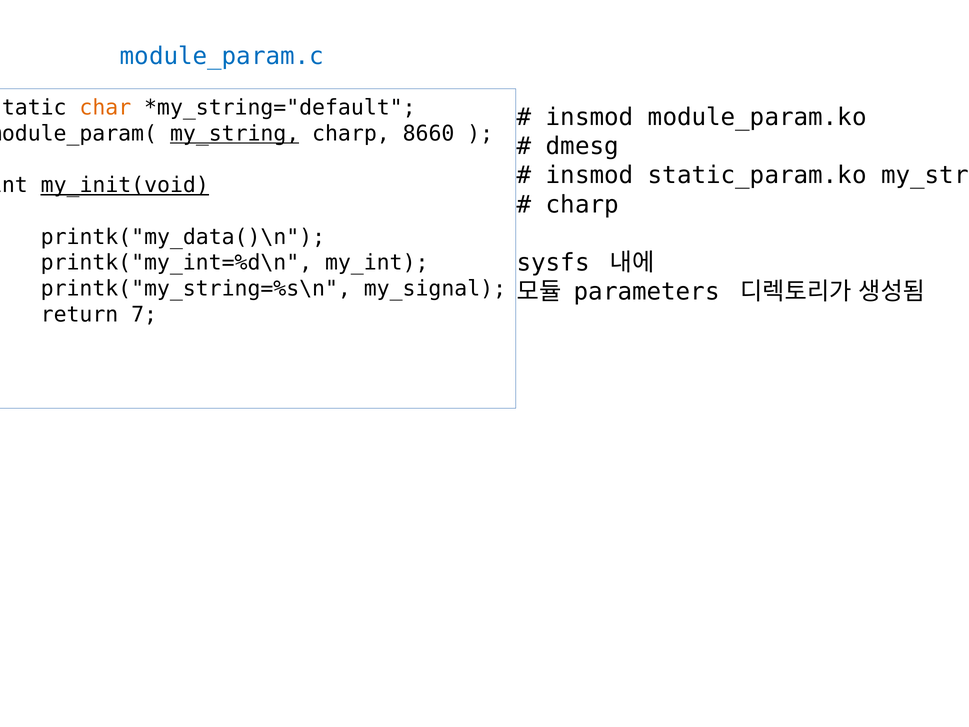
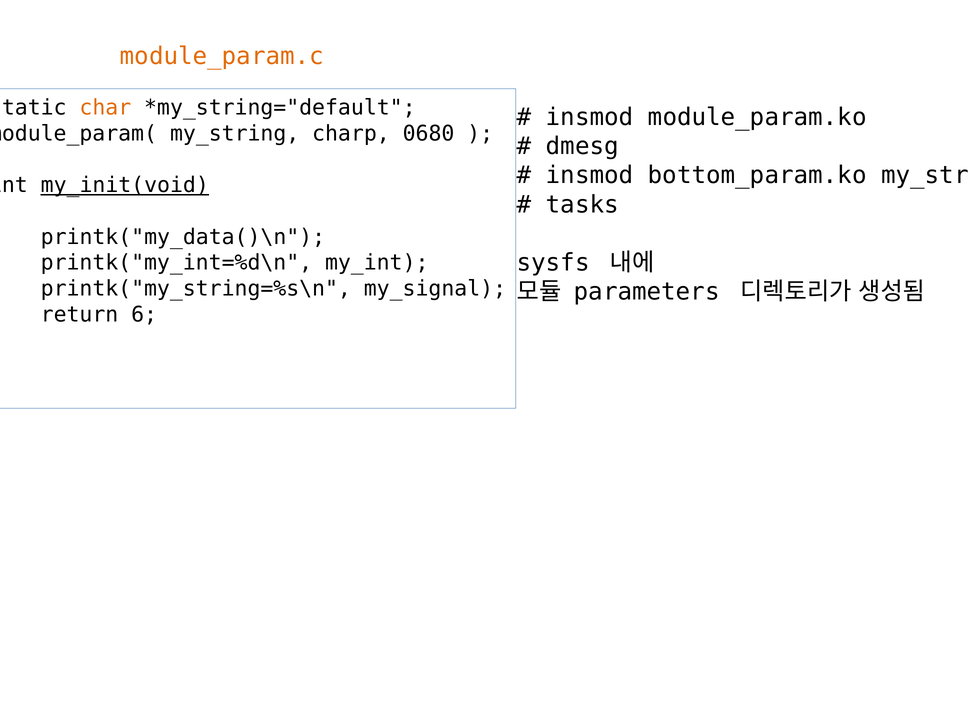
module_param.c colour: blue -> orange
my_string underline: present -> none
8660: 8660 -> 0680
static_param.ko: static_param.ko -> bottom_param.ko
charp at (582, 204): charp -> tasks
7: 7 -> 6
